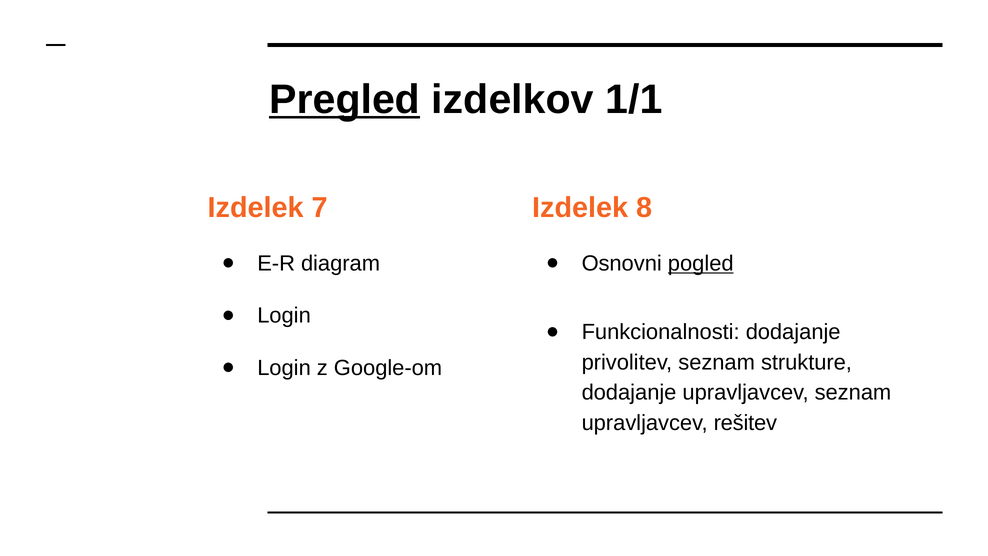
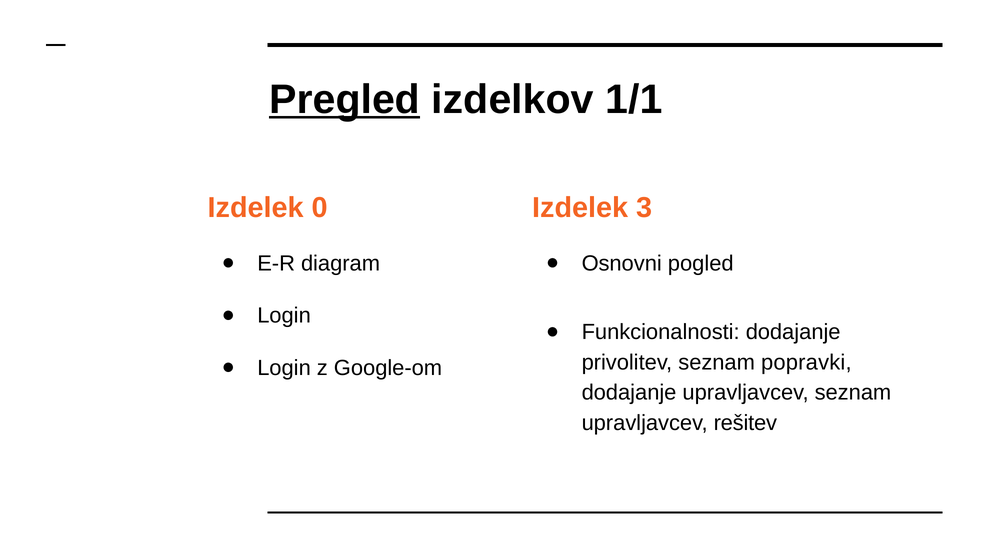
7: 7 -> 0
8: 8 -> 3
pogled underline: present -> none
strukture: strukture -> popravki
